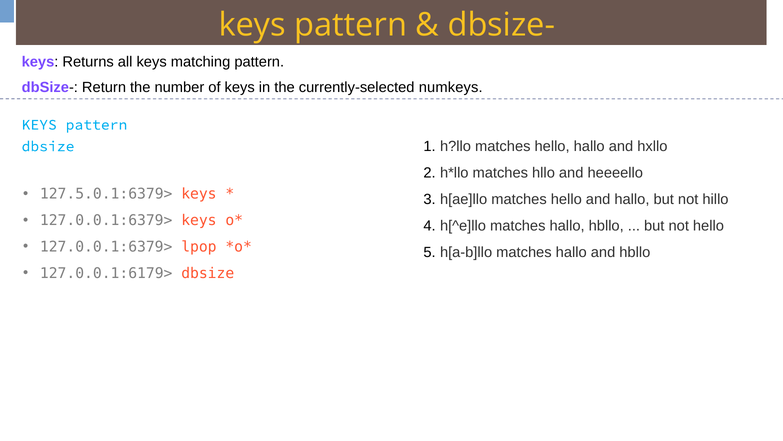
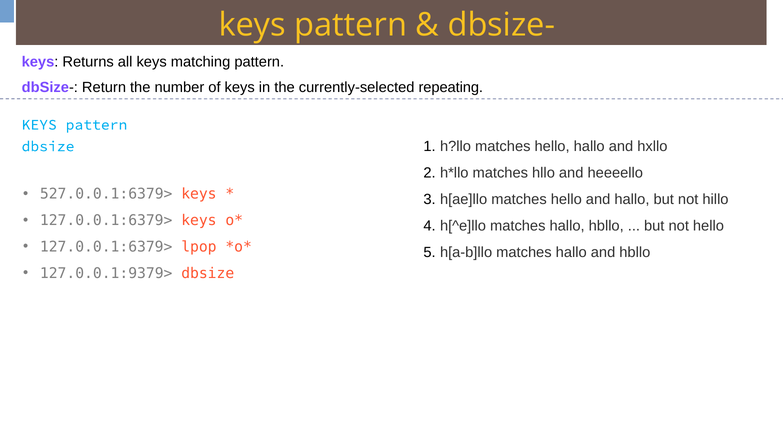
numkeys: numkeys -> repeating
127.5.0.1:6379>: 127.5.0.1:6379> -> 527.0.0.1:6379>
127.0.0.1:6179>: 127.0.0.1:6179> -> 127.0.0.1:9379>
